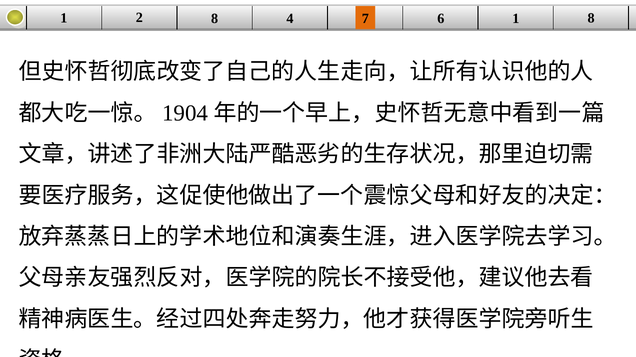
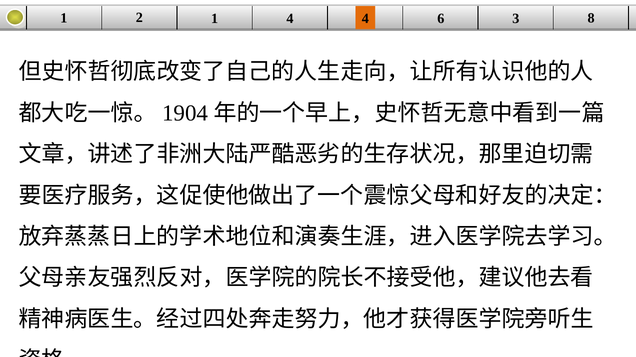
2 8: 8 -> 1
4 7: 7 -> 4
6 1: 1 -> 3
